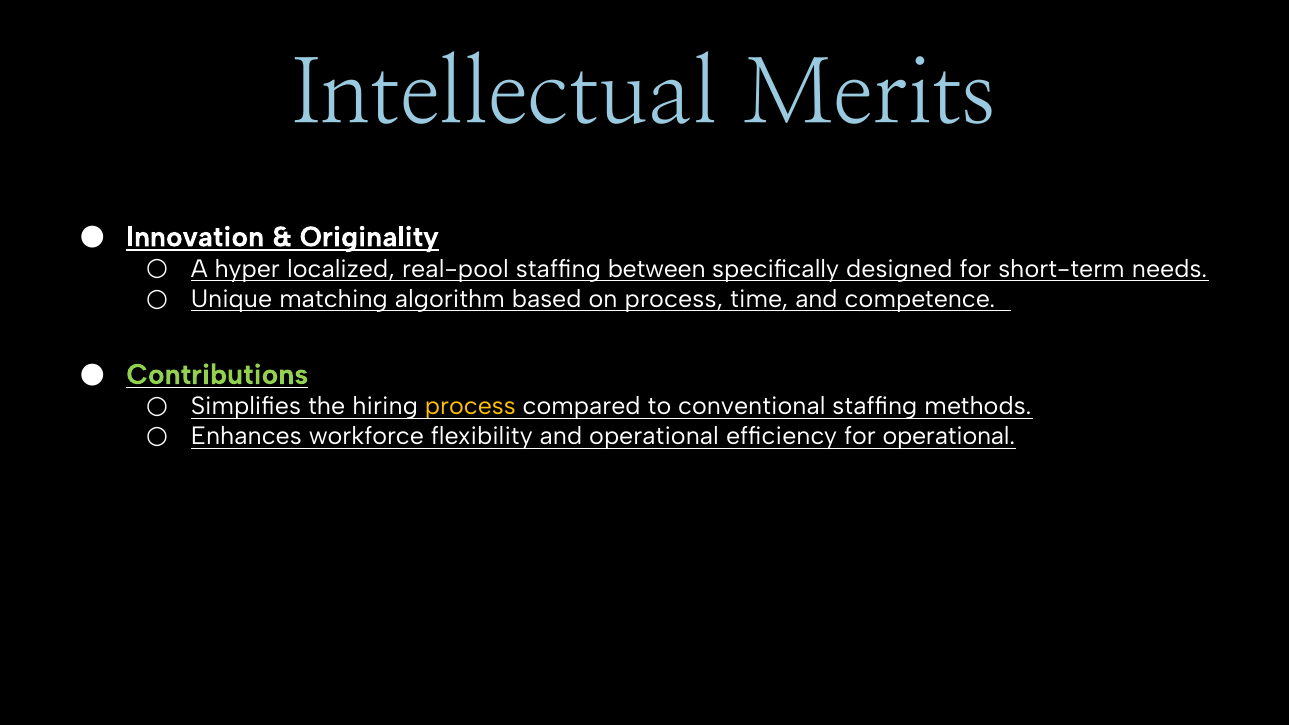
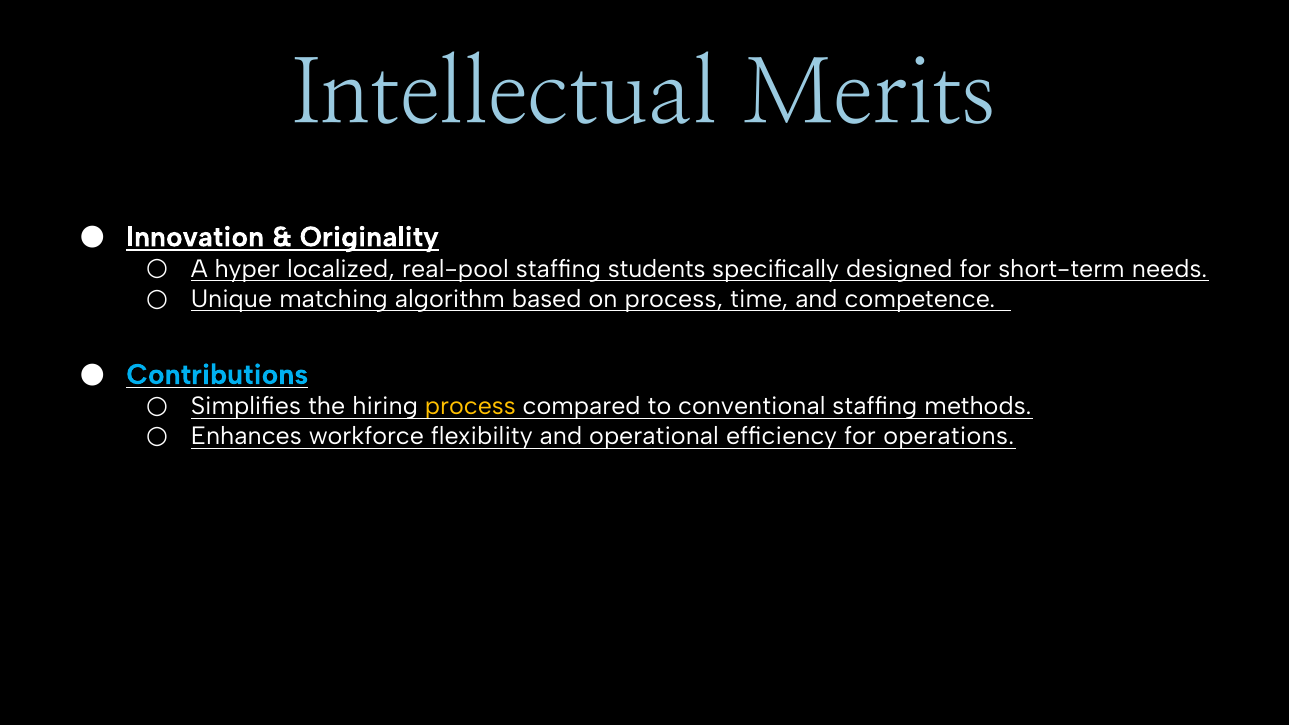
between: between -> students
Contributions colour: light green -> light blue
for operational: operational -> operations
